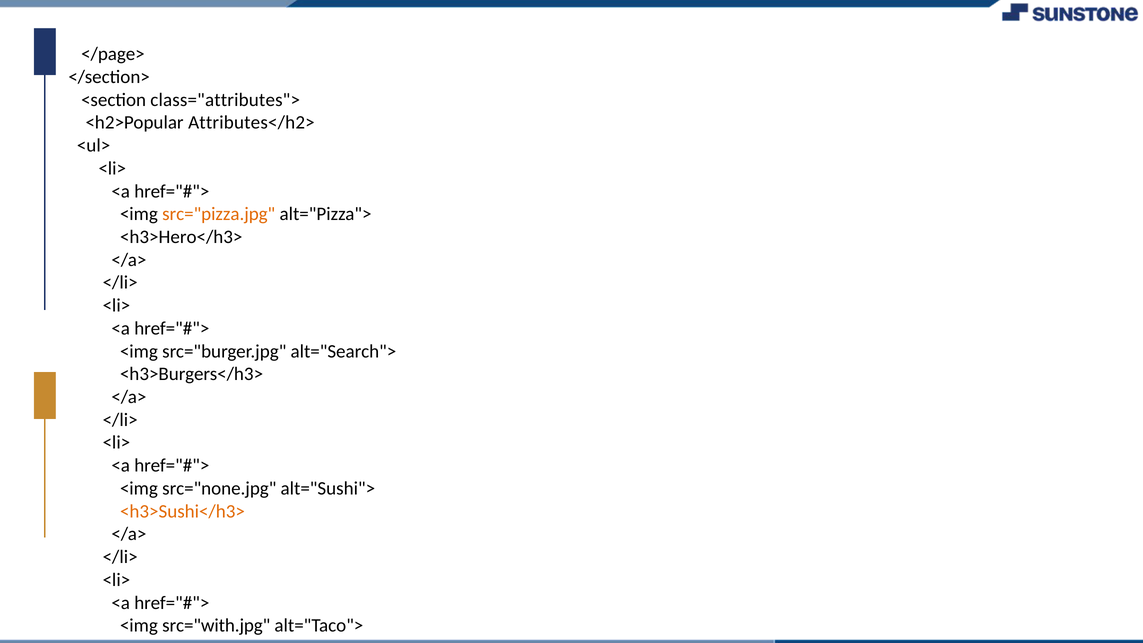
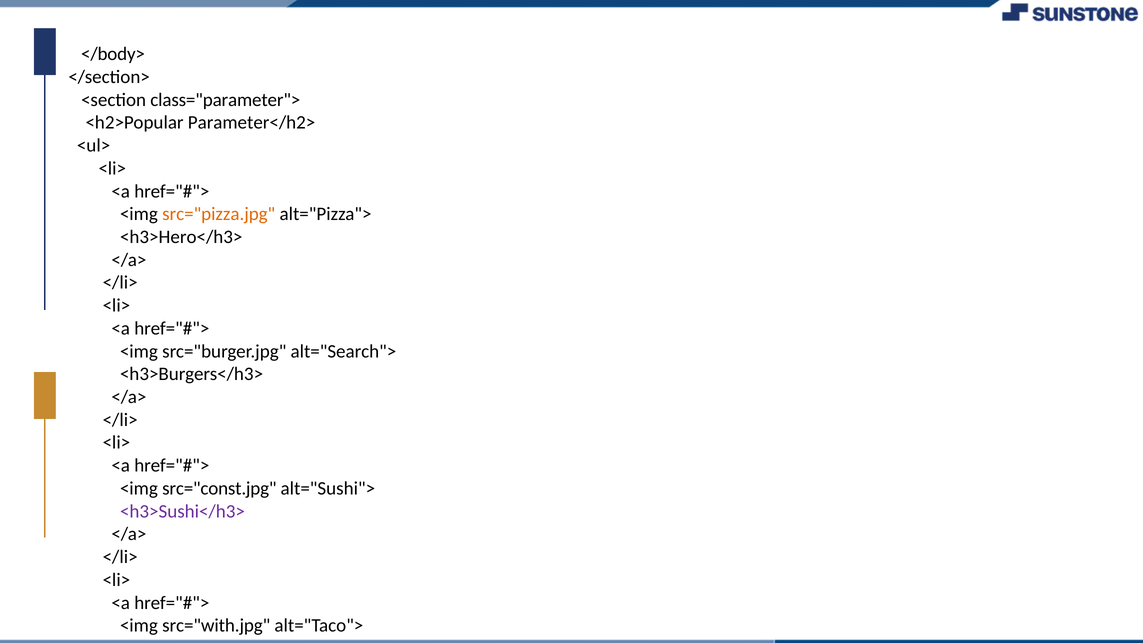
</page>: </page> -> </body>
class="attributes">: class="attributes"> -> class="parameter">
Attributes</h2>: Attributes</h2> -> Parameter</h2>
src="none.jpg: src="none.jpg -> src="const.jpg
<h3>Sushi</h3> colour: orange -> purple
